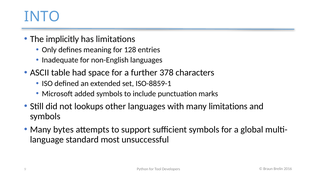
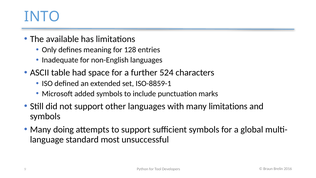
implicitly: implicitly -> available
378: 378 -> 524
not lookups: lookups -> support
bytes: bytes -> doing
